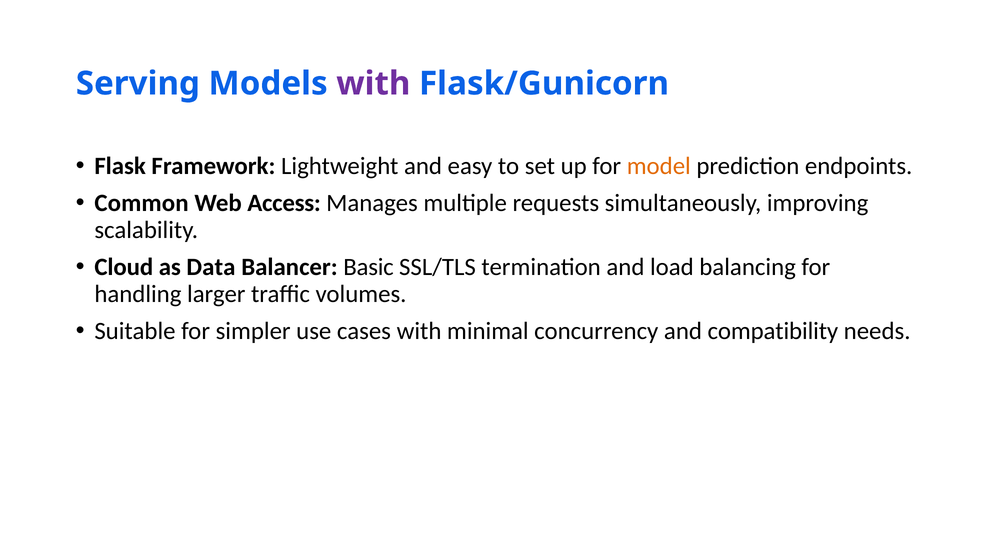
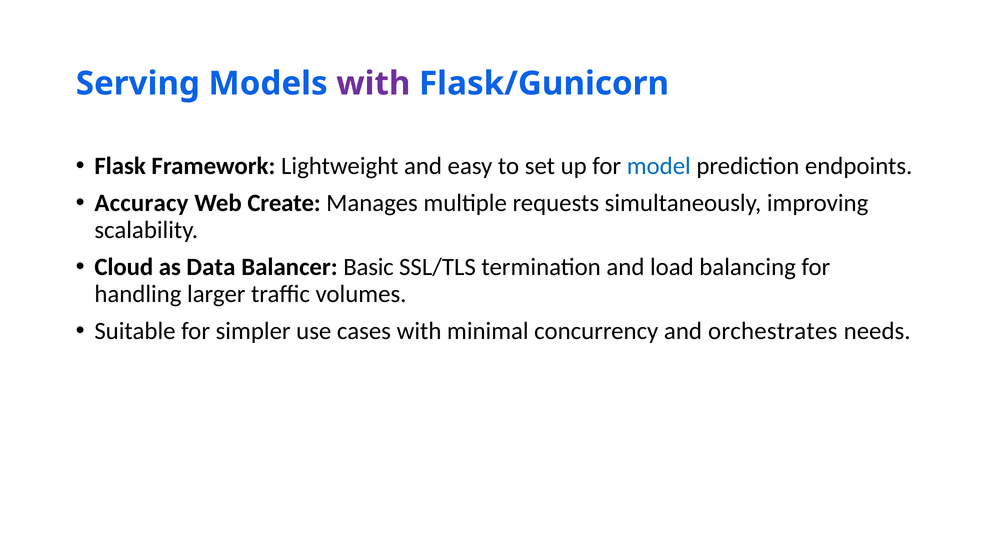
model colour: orange -> blue
Common: Common -> Accuracy
Access: Access -> Create
compatibility: compatibility -> orchestrates
